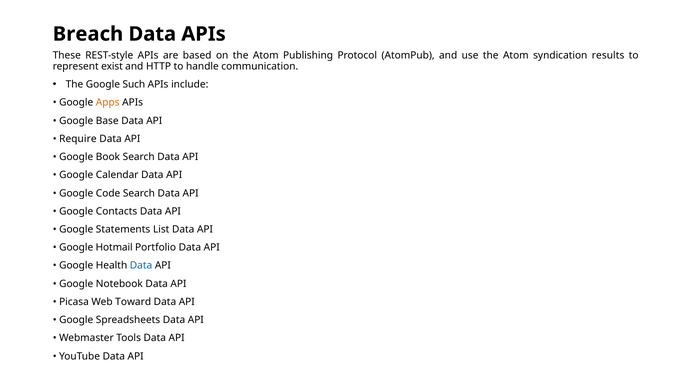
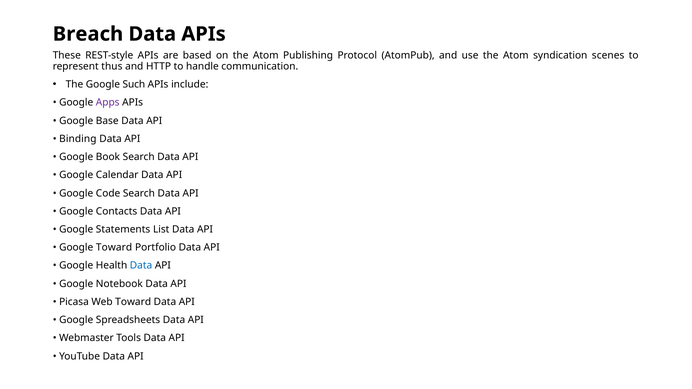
results: results -> scenes
exist: exist -> thus
Apps colour: orange -> purple
Require: Require -> Binding
Google Hotmail: Hotmail -> Toward
